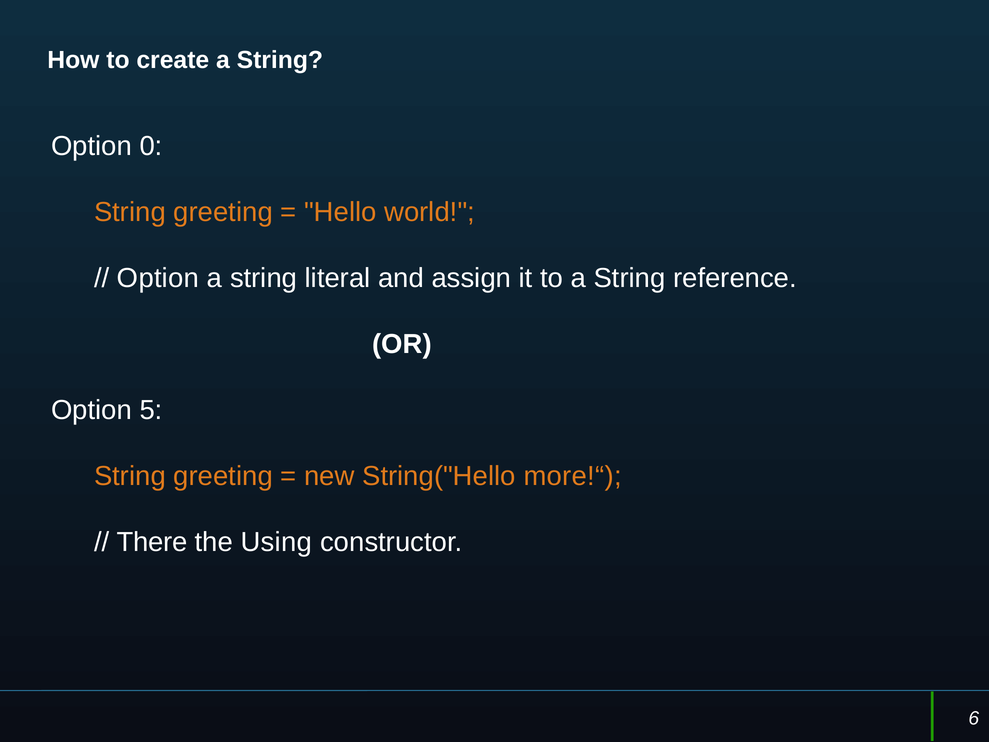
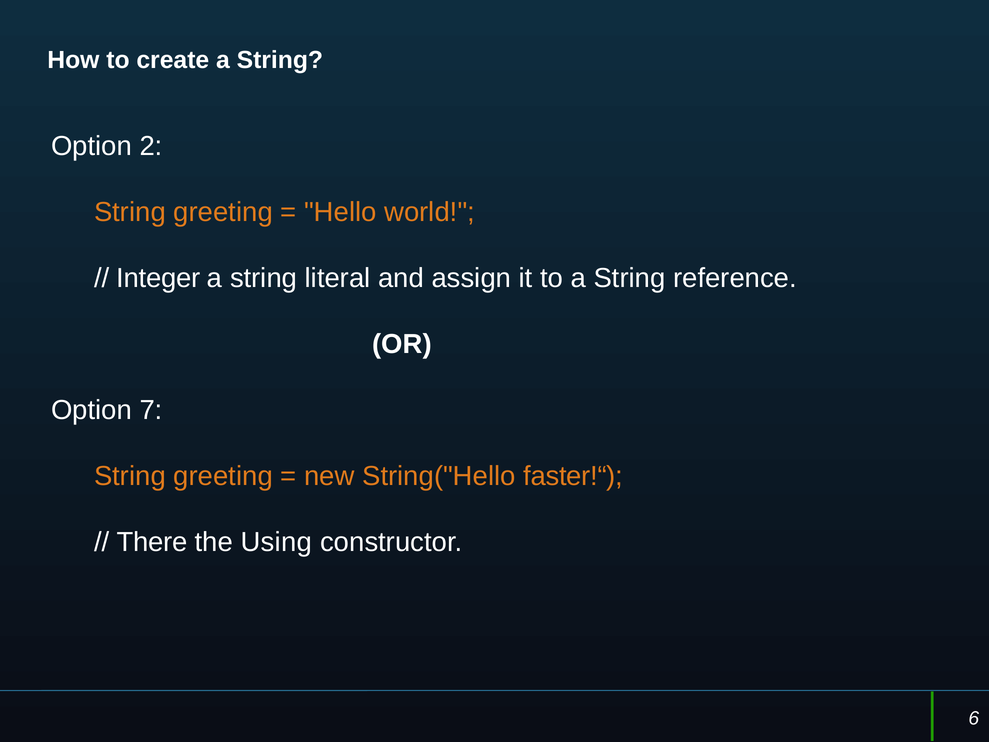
0: 0 -> 2
Option at (158, 278): Option -> Integer
5: 5 -> 7
more!“: more!“ -> faster!“
